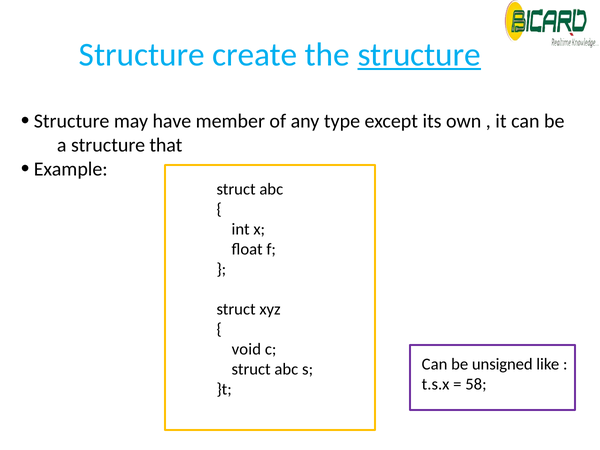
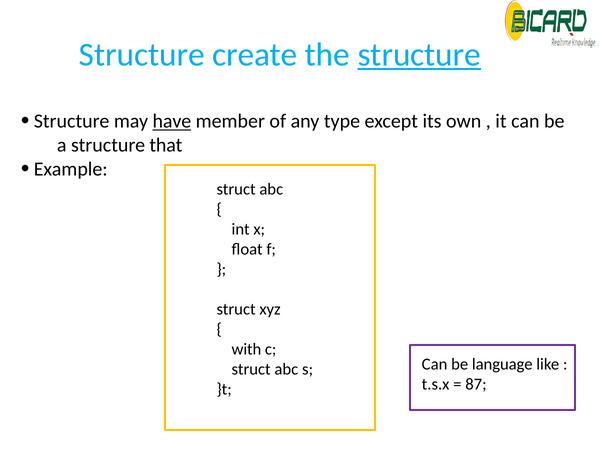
have underline: none -> present
void: void -> with
unsigned: unsigned -> language
58: 58 -> 87
